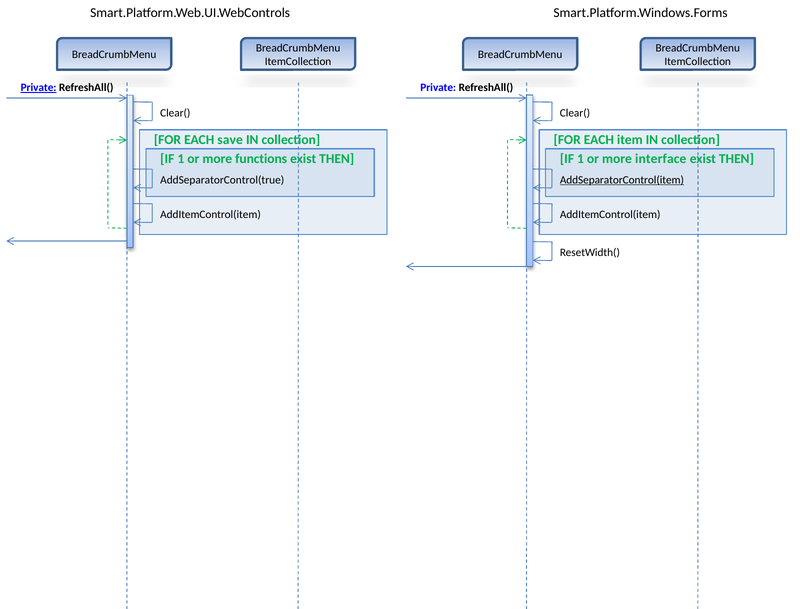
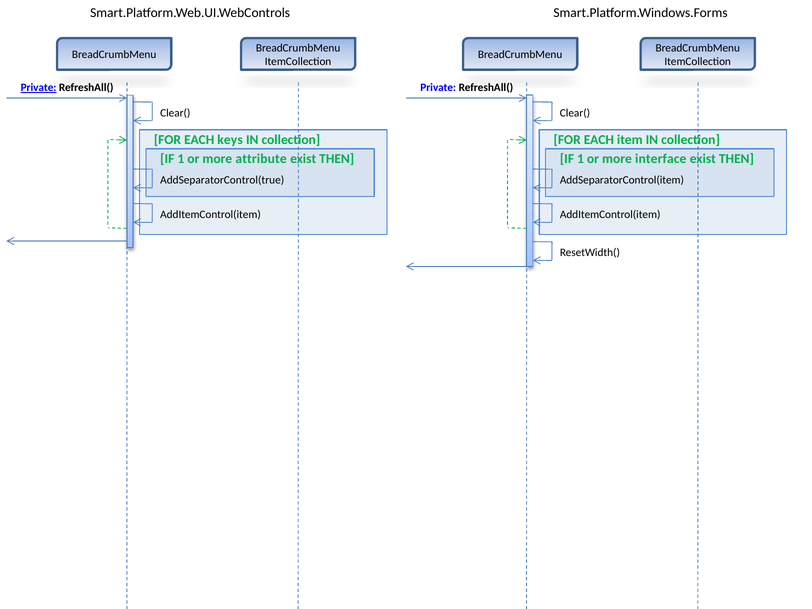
save: save -> keys
functions: functions -> attribute
AddSeparatorControl(item underline: present -> none
